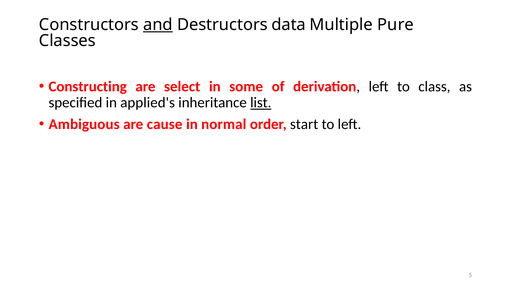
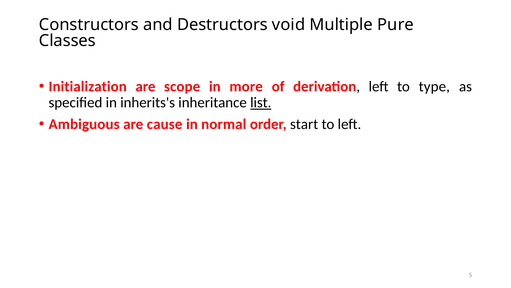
and underline: present -> none
data: data -> void
Constructing: Constructing -> Initialization
select: select -> scope
some: some -> more
class: class -> type
applied's: applied's -> inherits's
